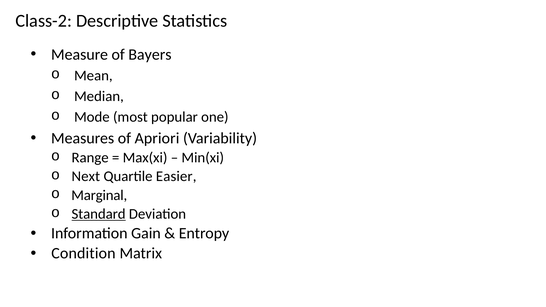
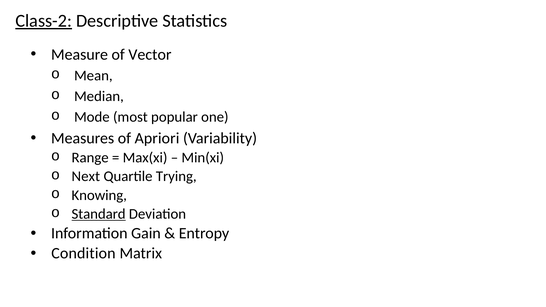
Class-2 underline: none -> present
Bayers: Bayers -> Vector
Easier: Easier -> Trying
Marginal: Marginal -> Knowing
